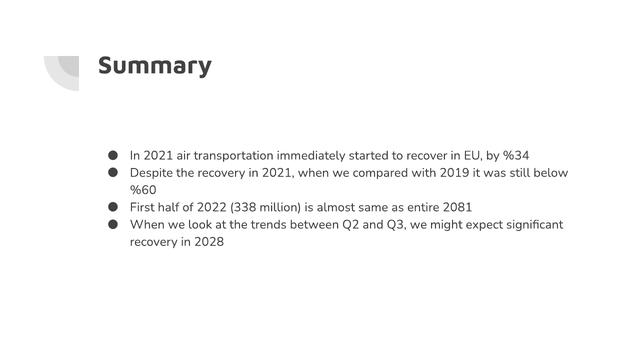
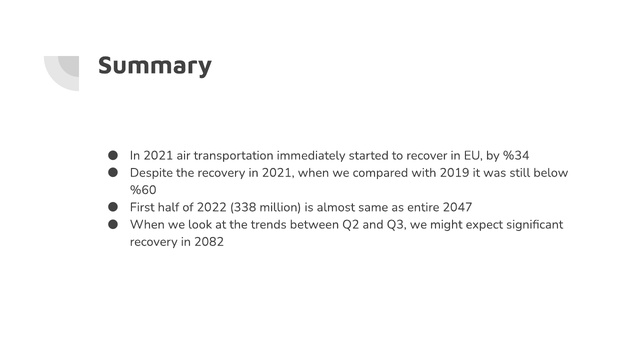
2081: 2081 -> 2047
2028: 2028 -> 2082
